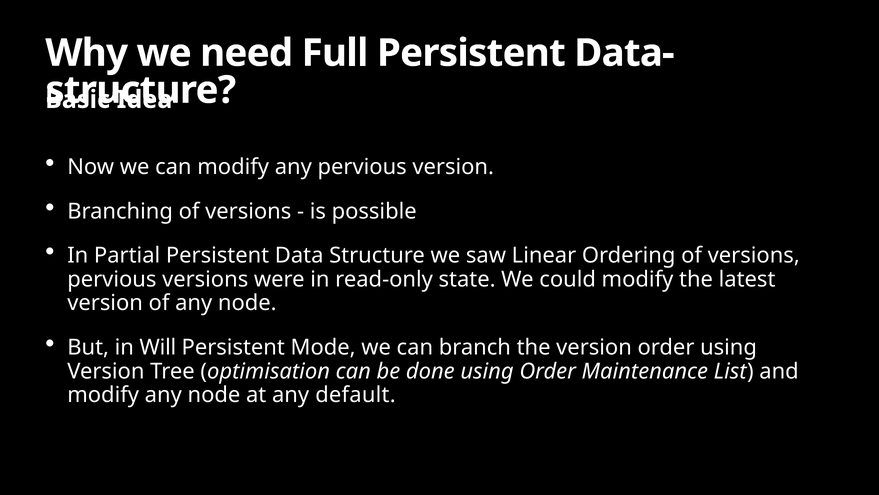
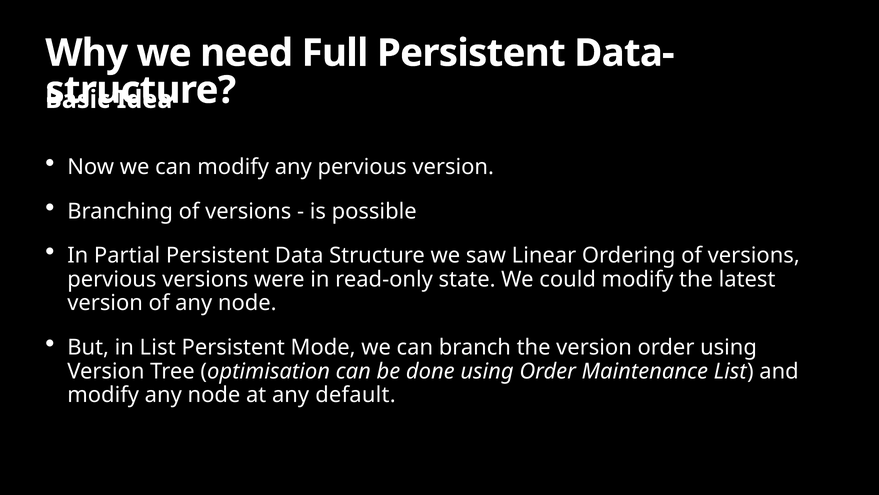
in Will: Will -> List
